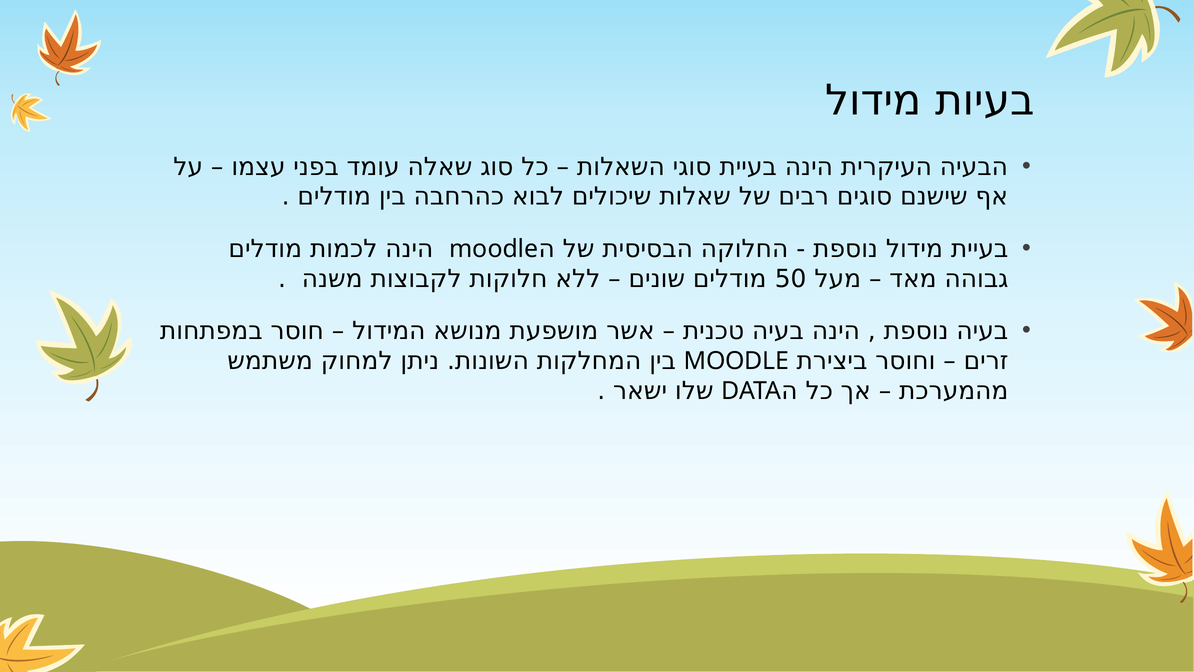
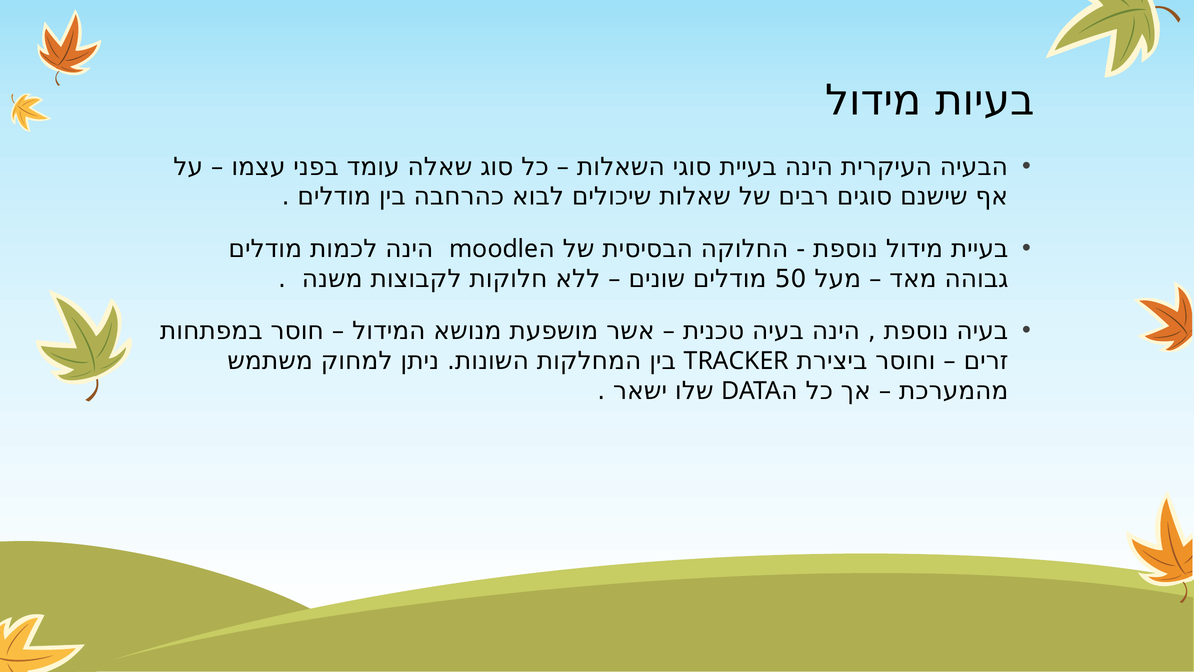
MOODLE at (736, 361): MOODLE -> TRACKER
